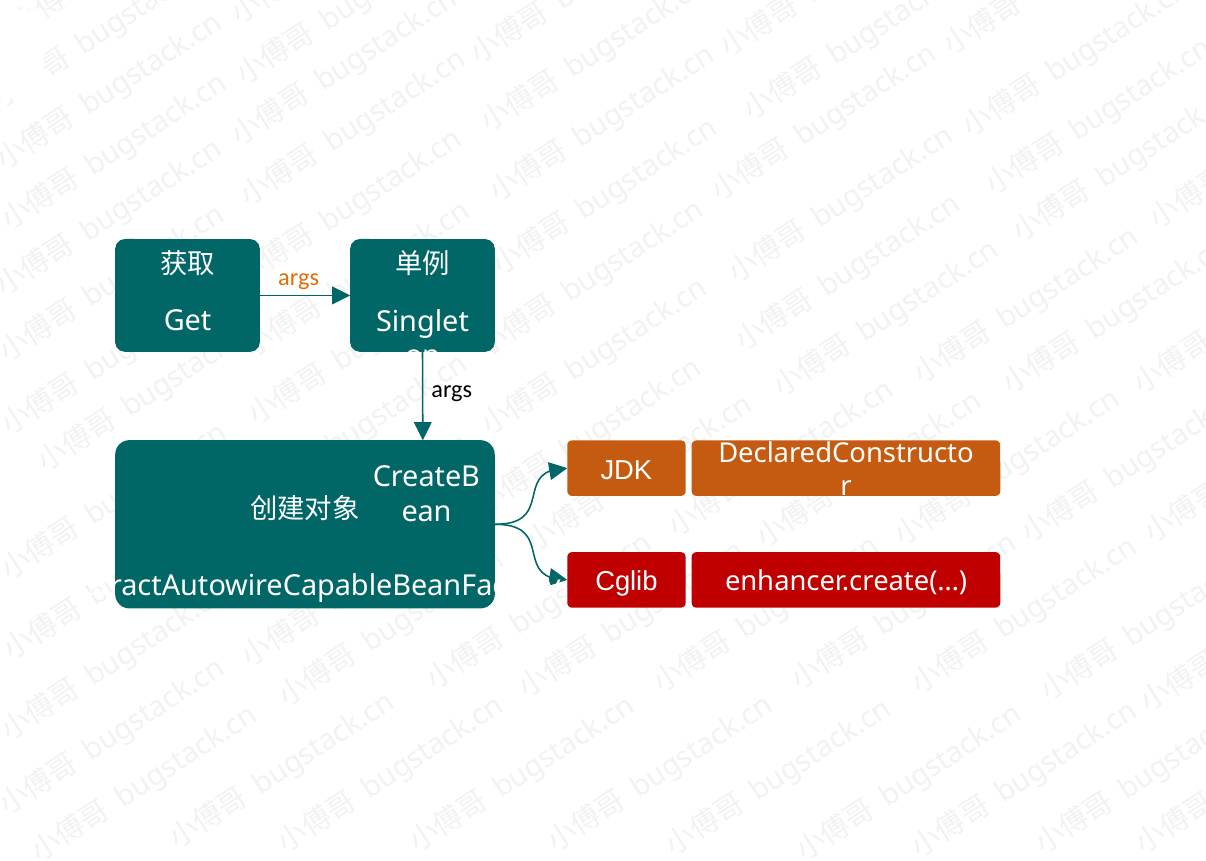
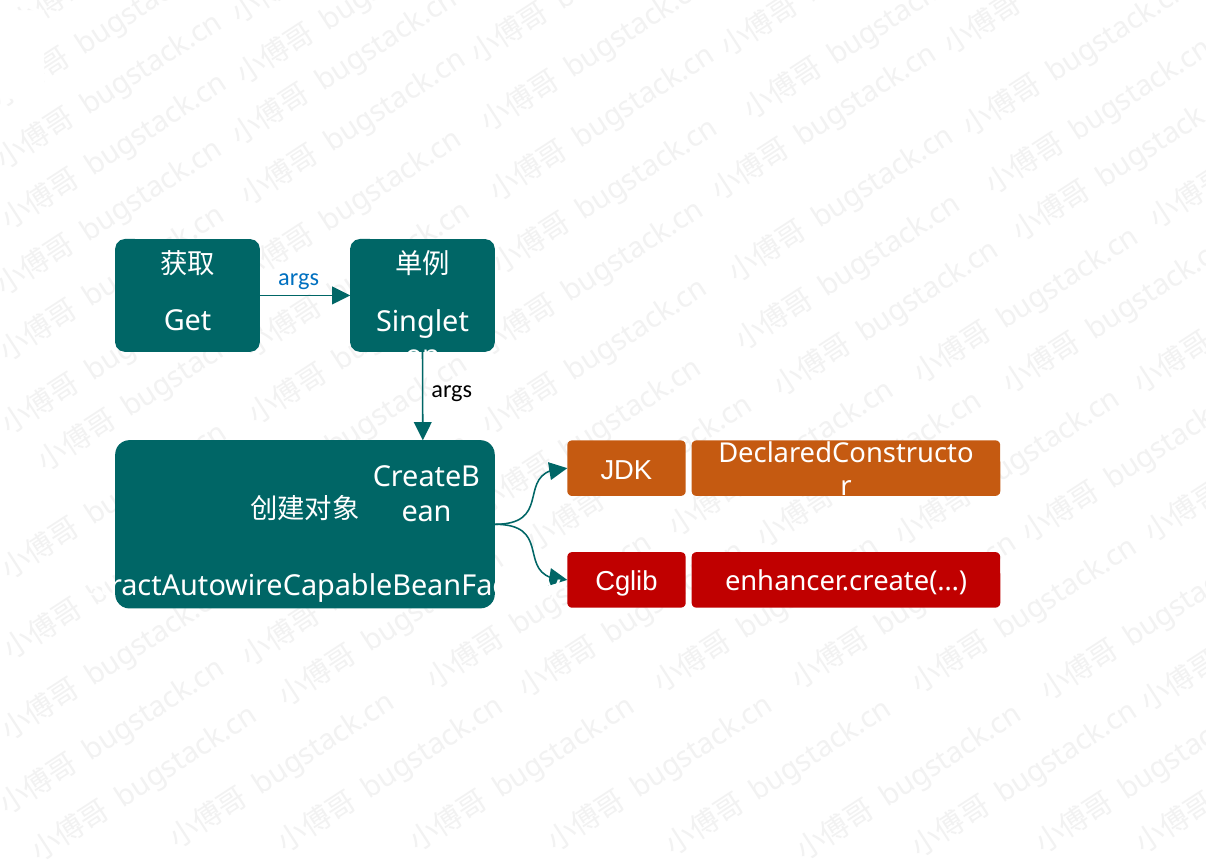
args at (299, 278) colour: orange -> blue
